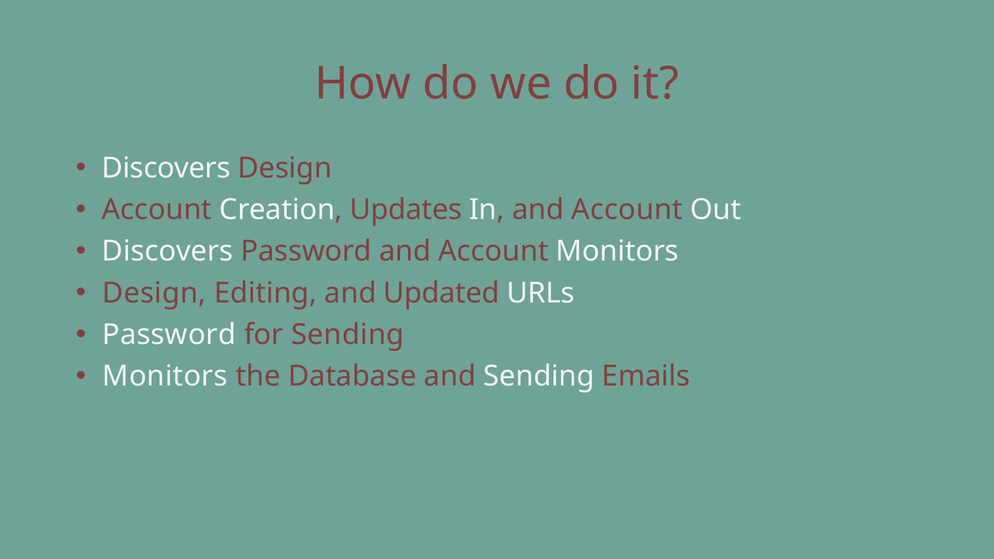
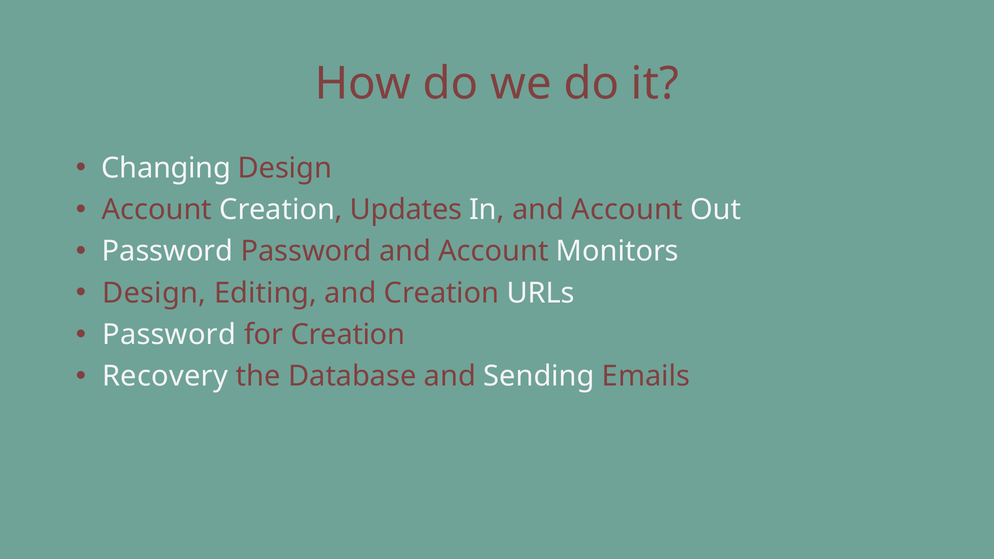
Discovers at (166, 168): Discovers -> Changing
Discovers at (168, 251): Discovers -> Password
and Updated: Updated -> Creation
for Sending: Sending -> Creation
Monitors at (165, 376): Monitors -> Recovery
